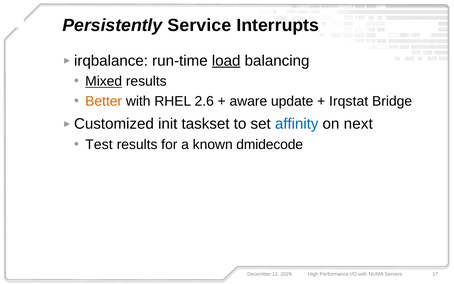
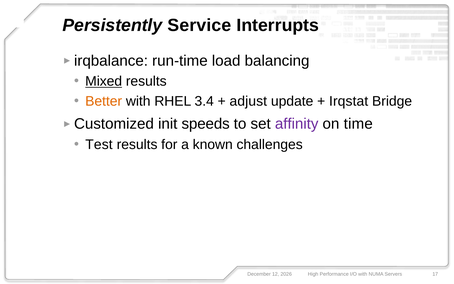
load underline: present -> none
2.6: 2.6 -> 3.4
aware: aware -> adjust
taskset: taskset -> speeds
affinity colour: blue -> purple
next: next -> time
dmidecode: dmidecode -> challenges
